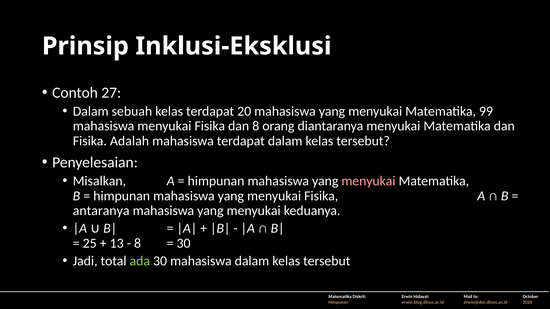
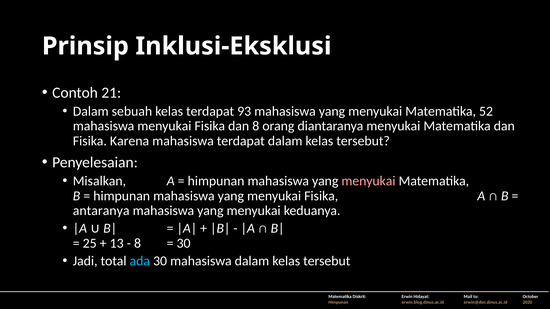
27: 27 -> 21
20: 20 -> 93
99: 99 -> 52
Adalah: Adalah -> Karena
ada colour: light green -> light blue
